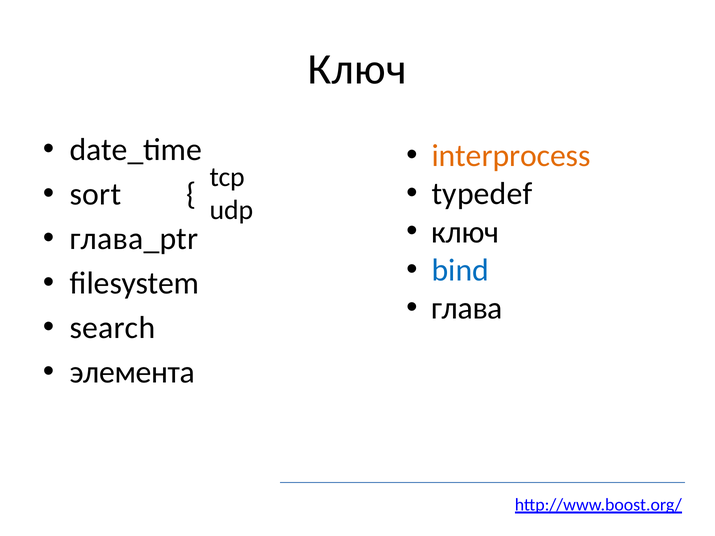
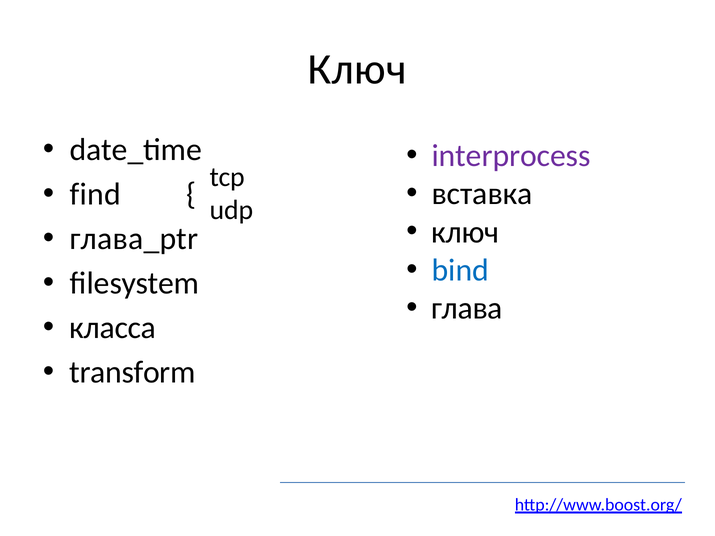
interprocess colour: orange -> purple
typedef: typedef -> вставка
sort: sort -> find
search: search -> класса
элемента: элемента -> transform
